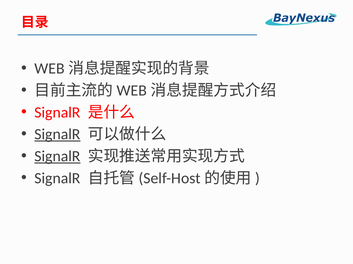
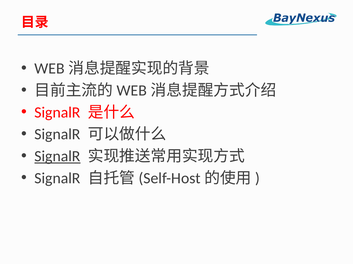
SignalR at (57, 135) underline: present -> none
